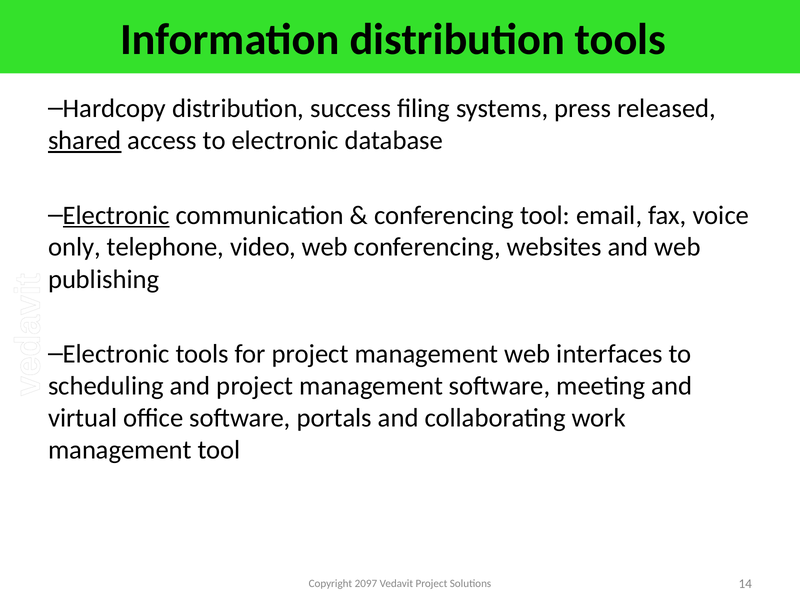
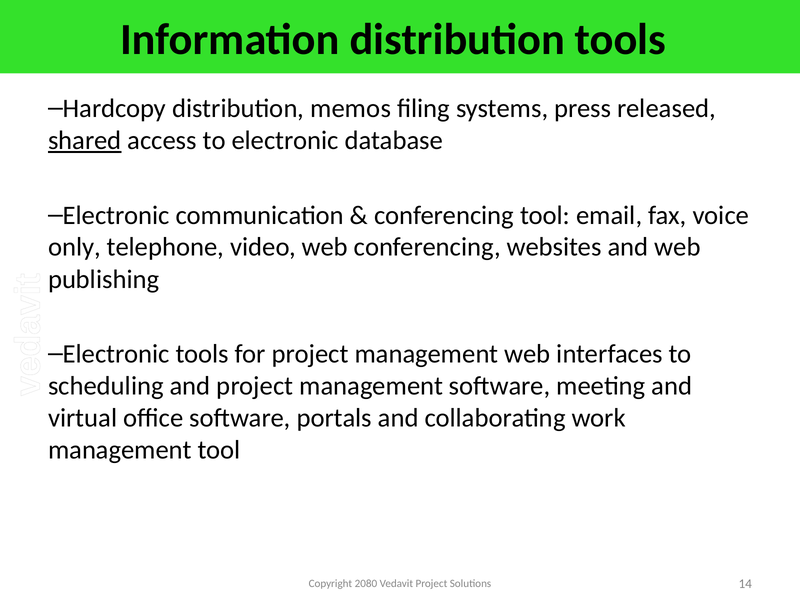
success: success -> memos
Electronic at (116, 215) underline: present -> none
2097: 2097 -> 2080
